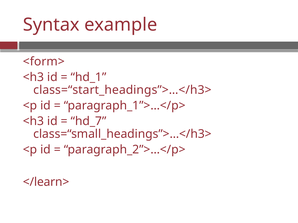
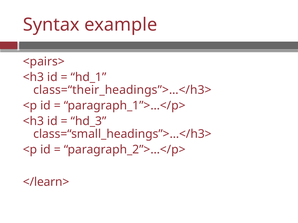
<form>: <form> -> <pairs>
class=“start_headings”>…</h3>: class=“start_headings”>…</h3> -> class=“their_headings”>…</h3>
hd_7: hd_7 -> hd_3
